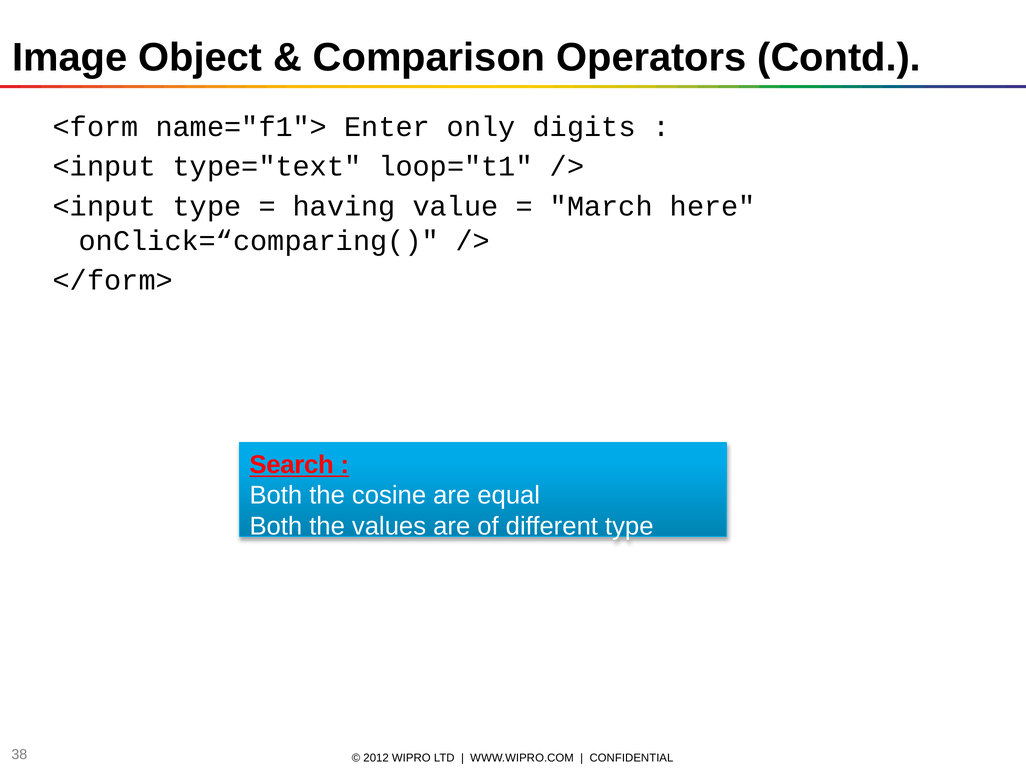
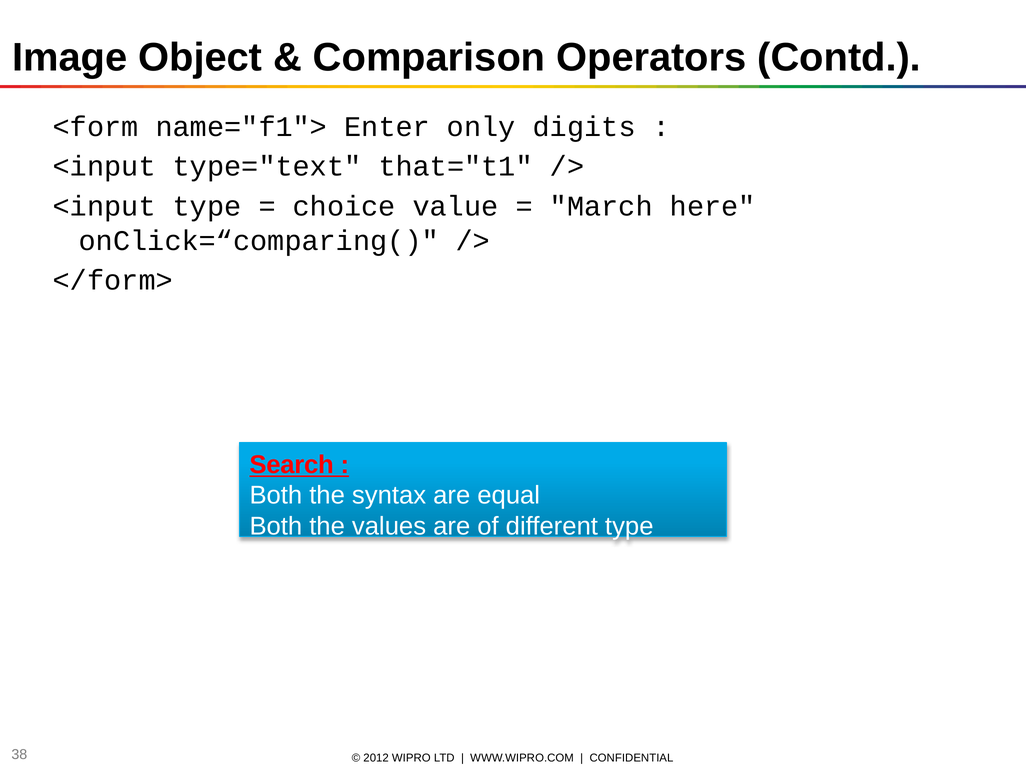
loop="t1: loop="t1 -> that="t1
having: having -> choice
cosine: cosine -> syntax
